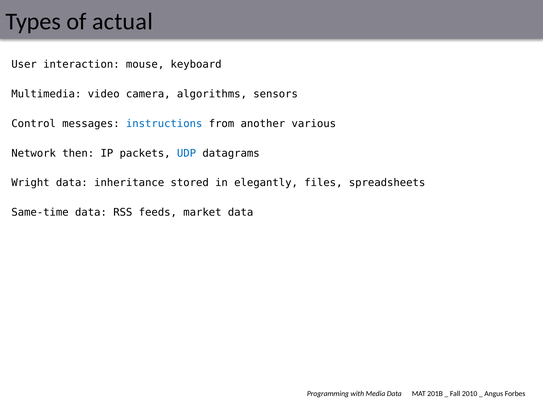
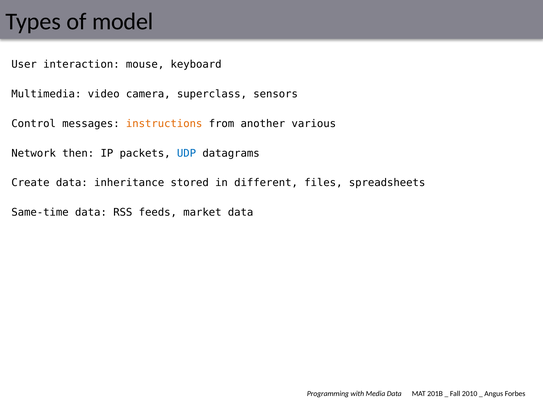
actual: actual -> model
algorithms: algorithms -> superclass
instructions colour: blue -> orange
Wright: Wright -> Create
elegantly: elegantly -> different
